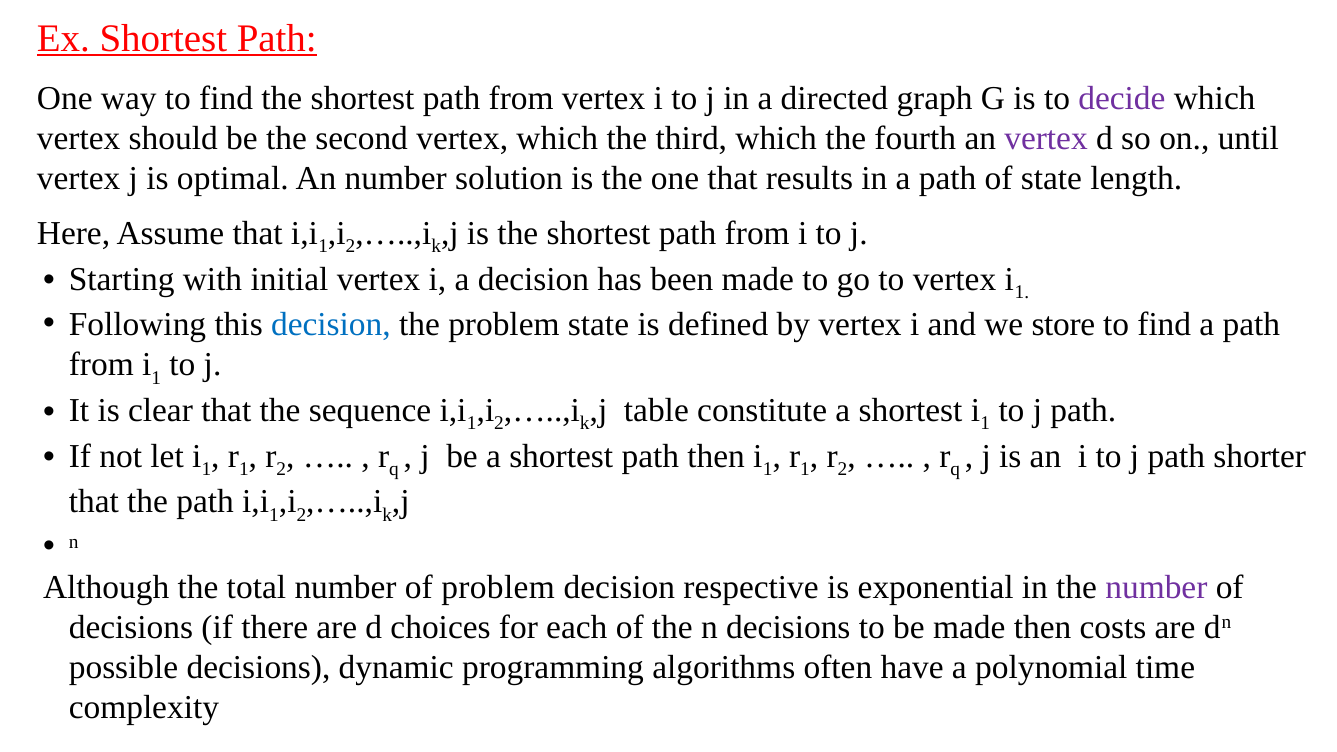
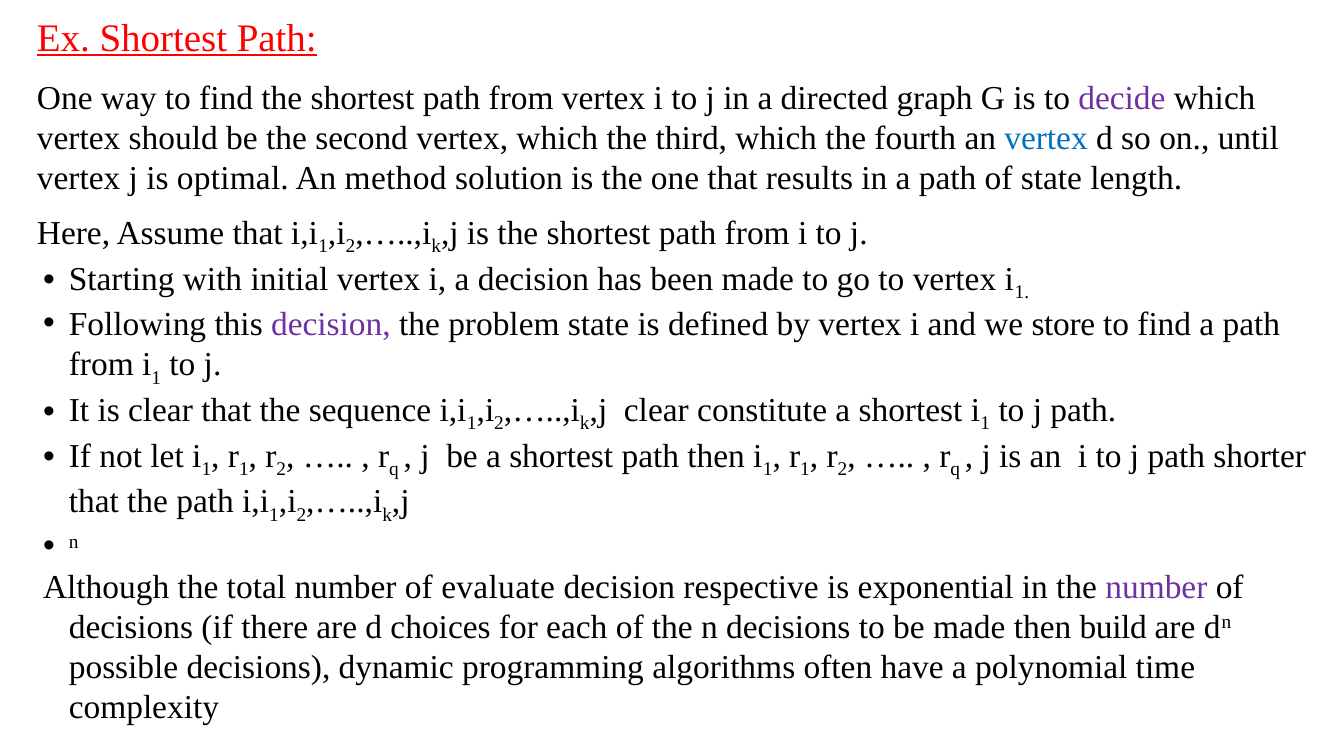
vertex at (1046, 138) colour: purple -> blue
An number: number -> method
decision at (331, 325) colour: blue -> purple
table at (656, 410): table -> clear
of problem: problem -> evaluate
costs: costs -> build
